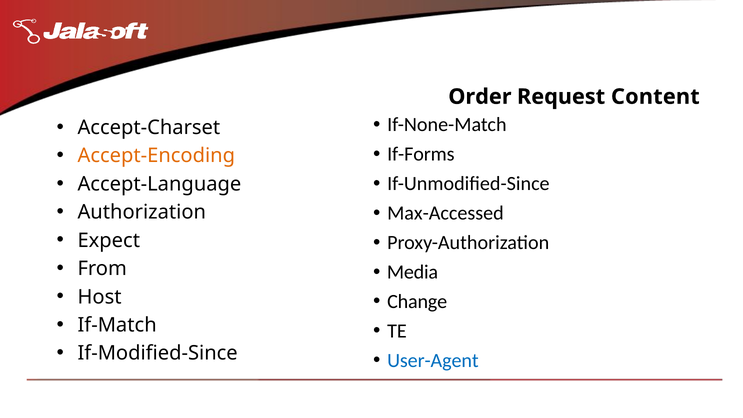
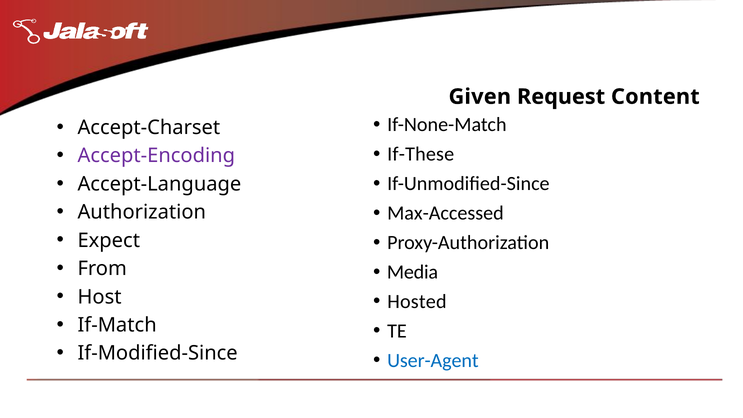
Order: Order -> Given
If-Forms: If-Forms -> If-These
Accept-Encoding colour: orange -> purple
Change: Change -> Hosted
